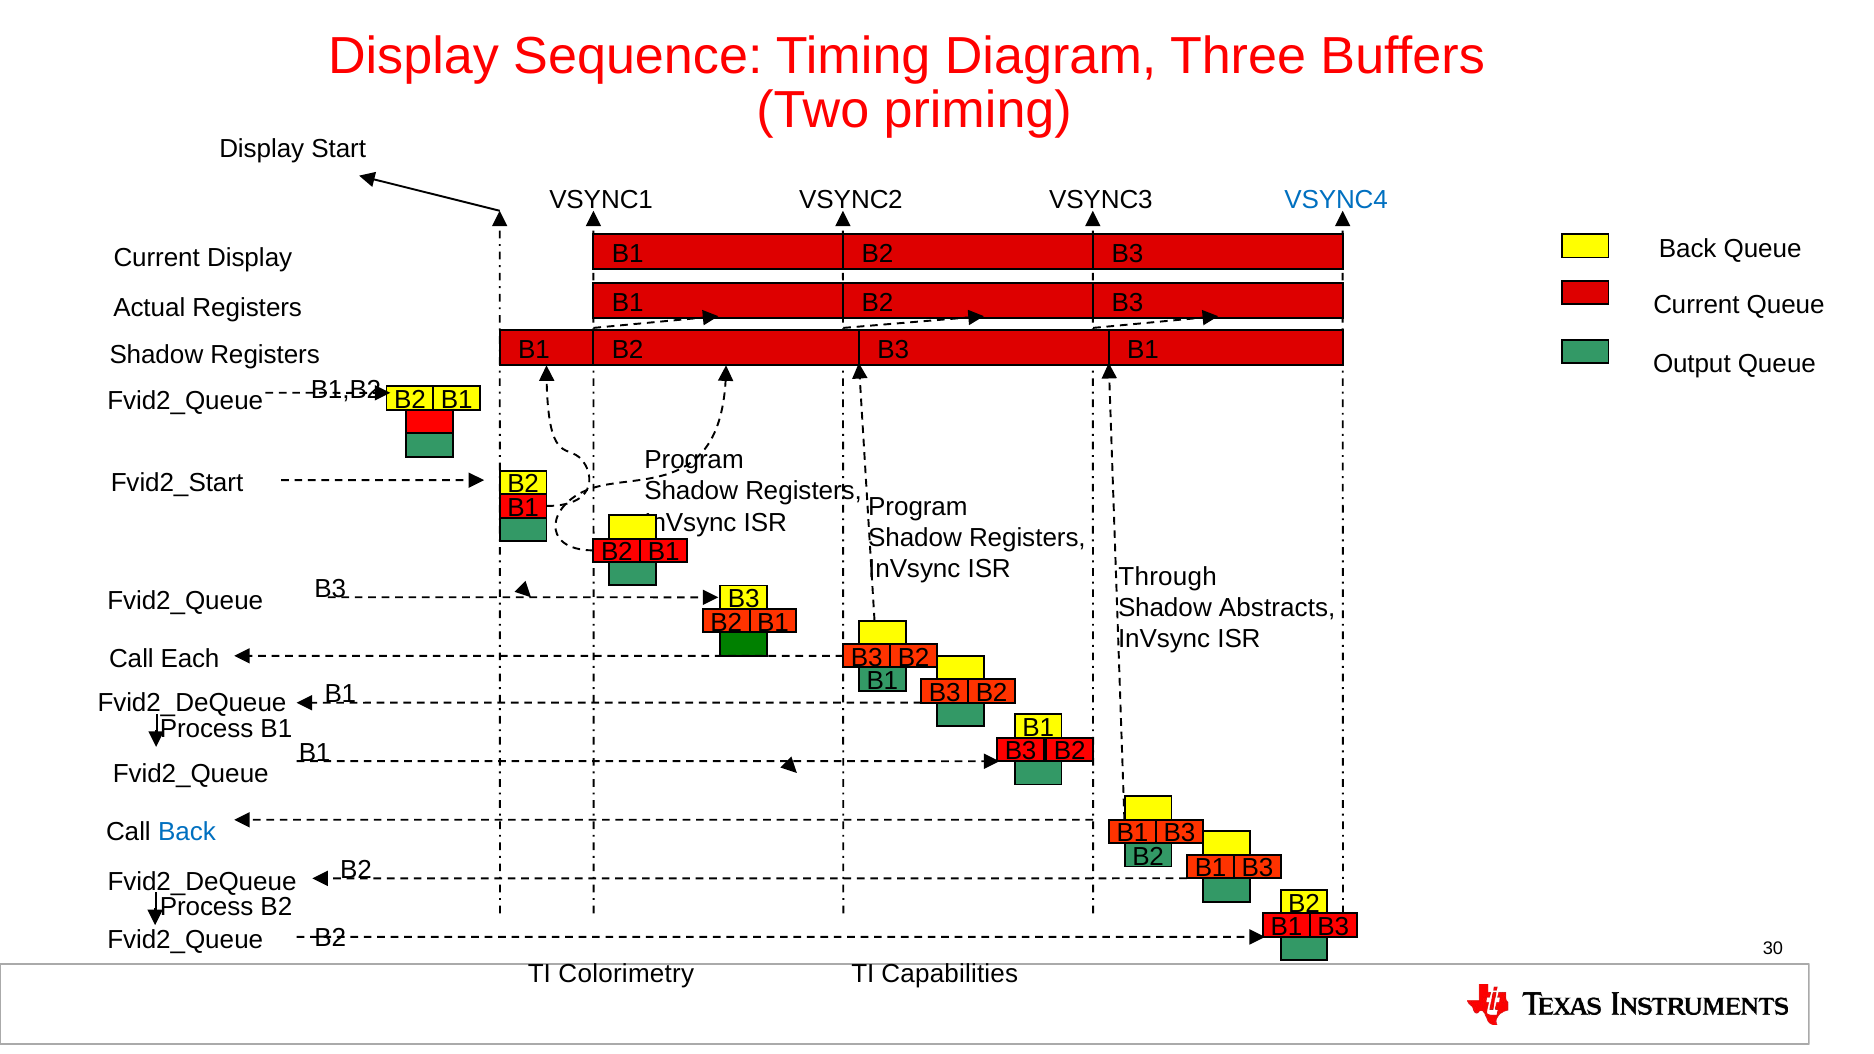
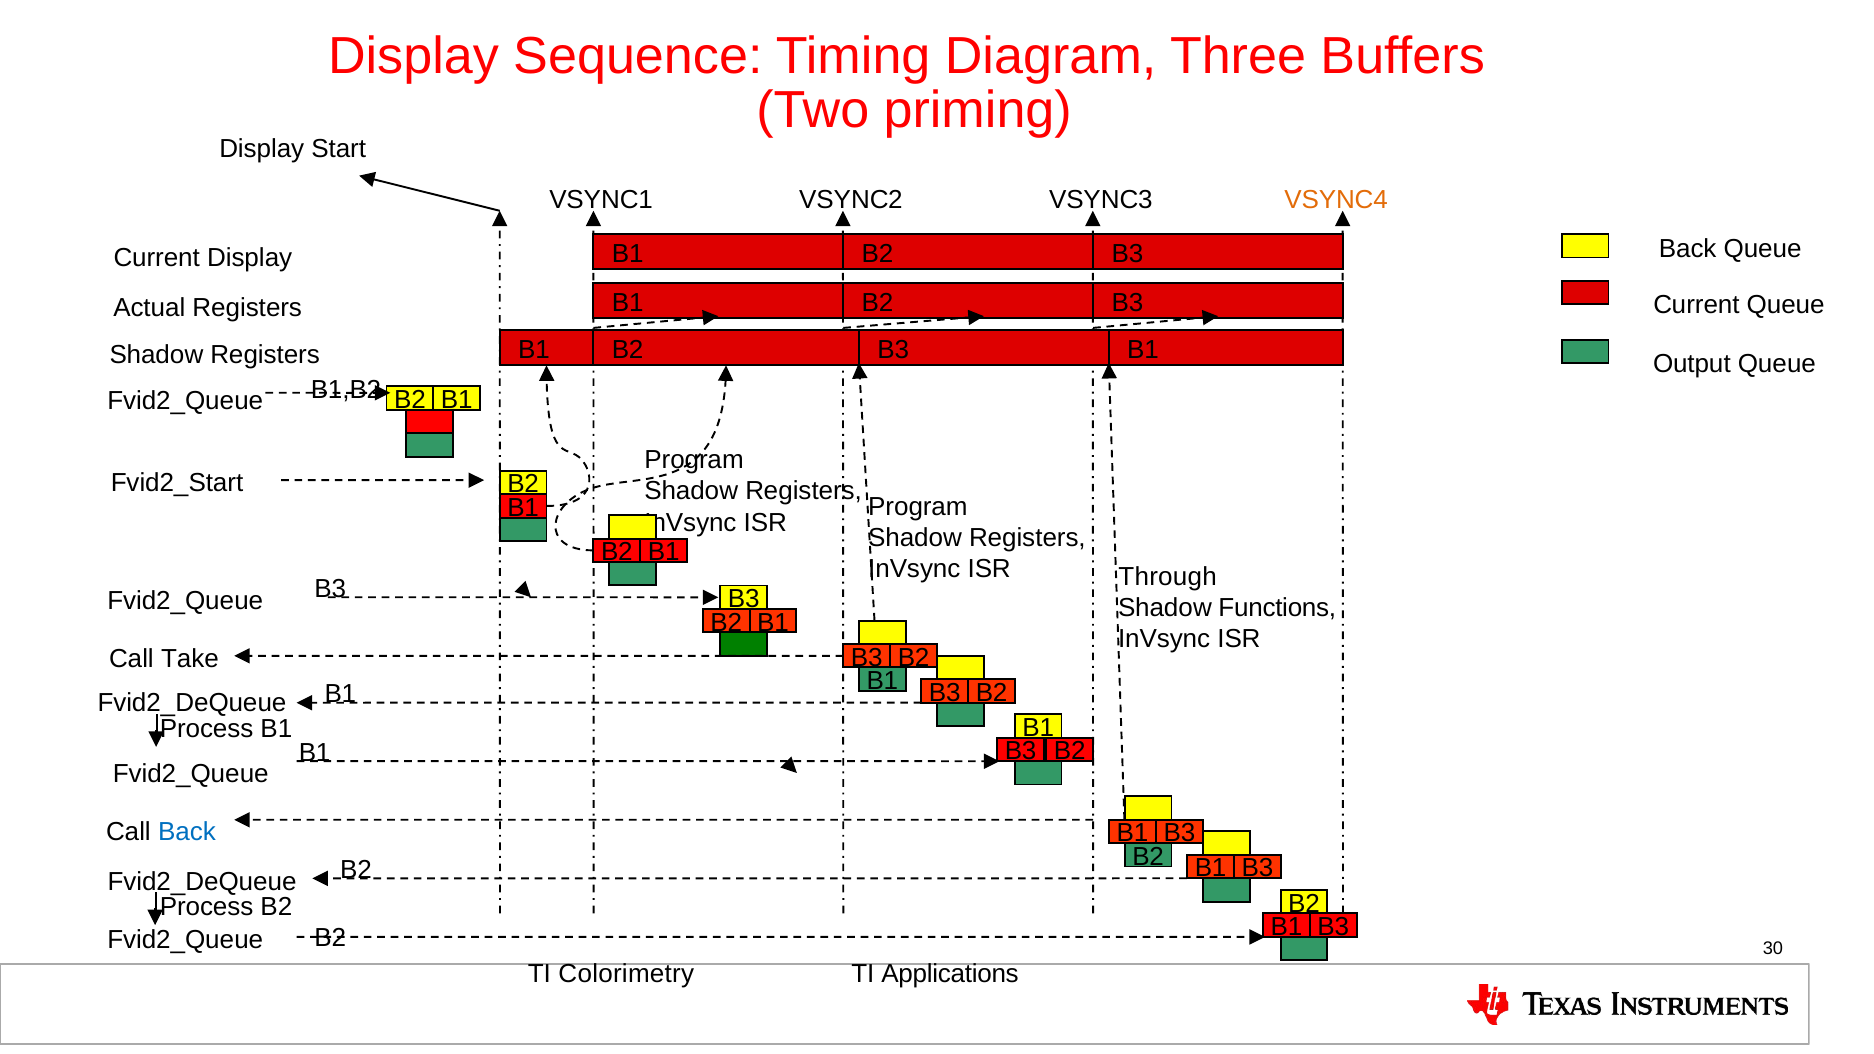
VSYNC4 colour: blue -> orange
Abstracts: Abstracts -> Functions
Each: Each -> Take
Capabilities: Capabilities -> Applications
